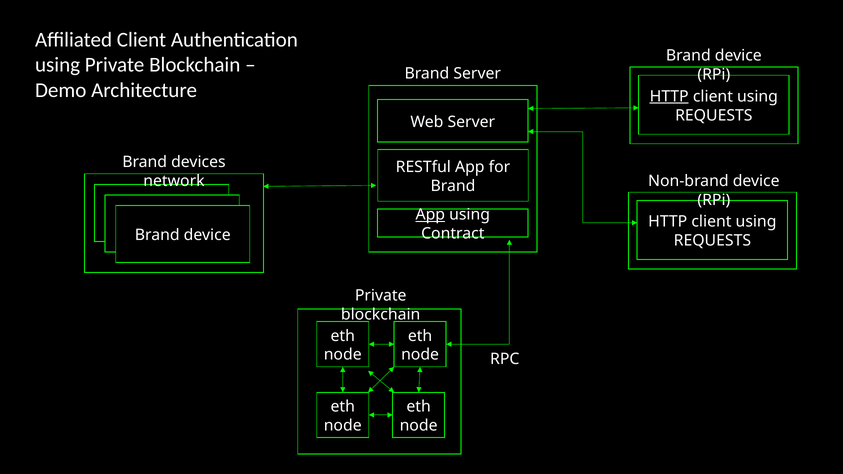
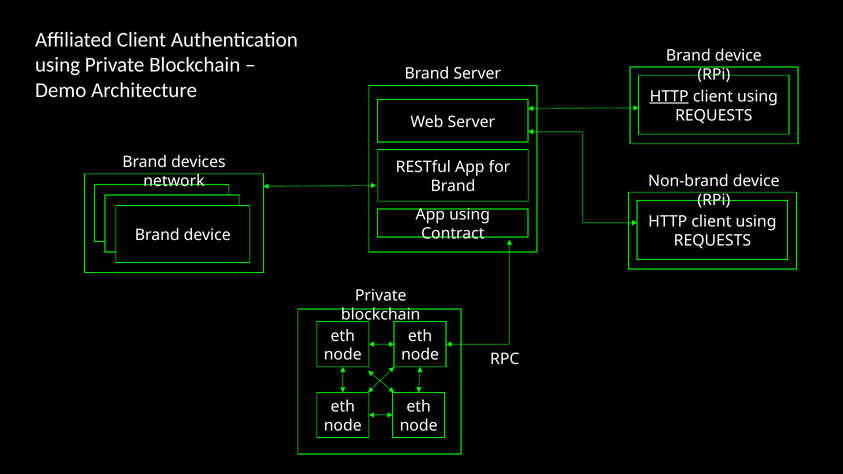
App at (430, 215) underline: present -> none
